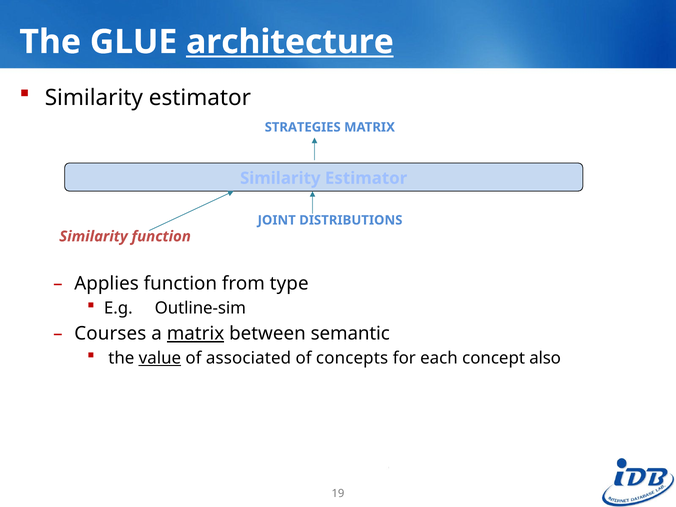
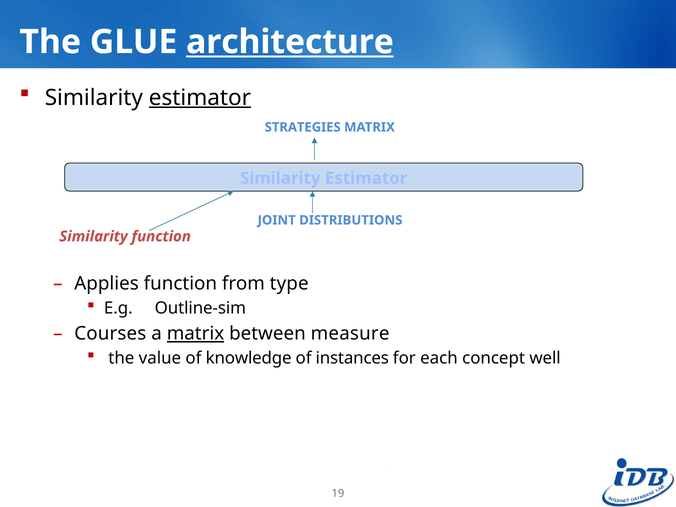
estimator at (200, 98) underline: none -> present
semantic: semantic -> measure
value underline: present -> none
associated: associated -> knowledge
concepts: concepts -> instances
also: also -> well
